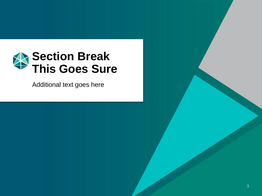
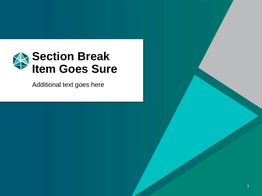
This: This -> Item
